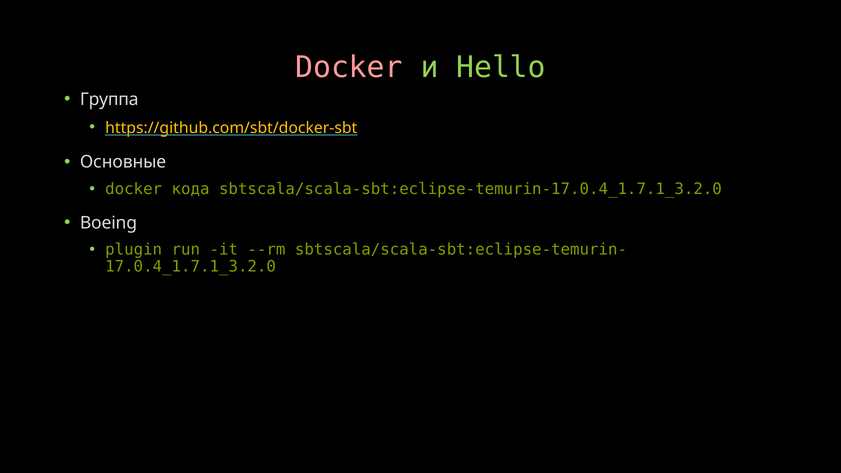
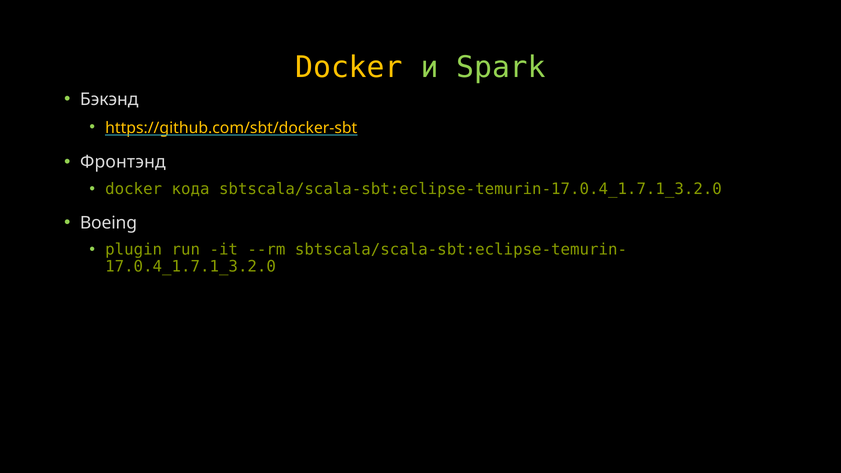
Docker at (349, 67) colour: pink -> yellow
Hello: Hello -> Spark
Группа: Группа -> Бэкэнд
Основные: Основные -> Фронтэнд
